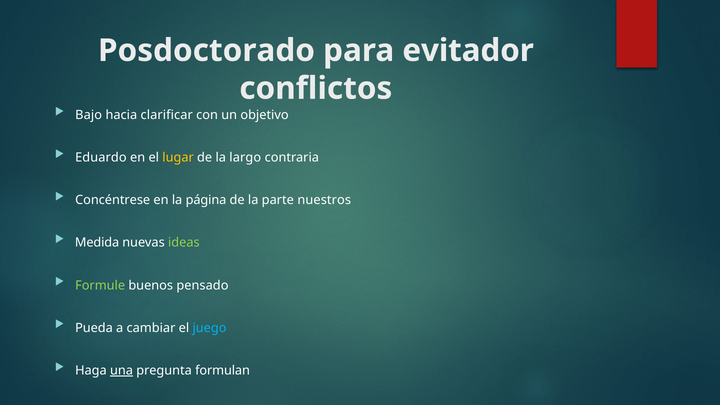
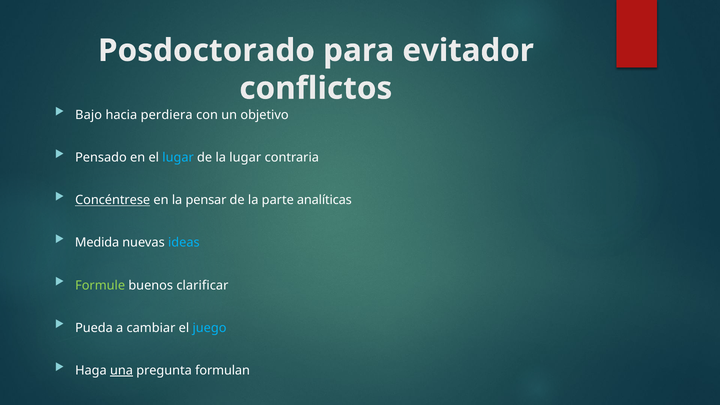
clarificar: clarificar -> perdiera
Eduardo: Eduardo -> Pensado
lugar at (178, 158) colour: yellow -> light blue
la largo: largo -> lugar
Concéntrese underline: none -> present
página: página -> pensar
nuestros: nuestros -> analíticas
ideas colour: light green -> light blue
pensado: pensado -> clarificar
